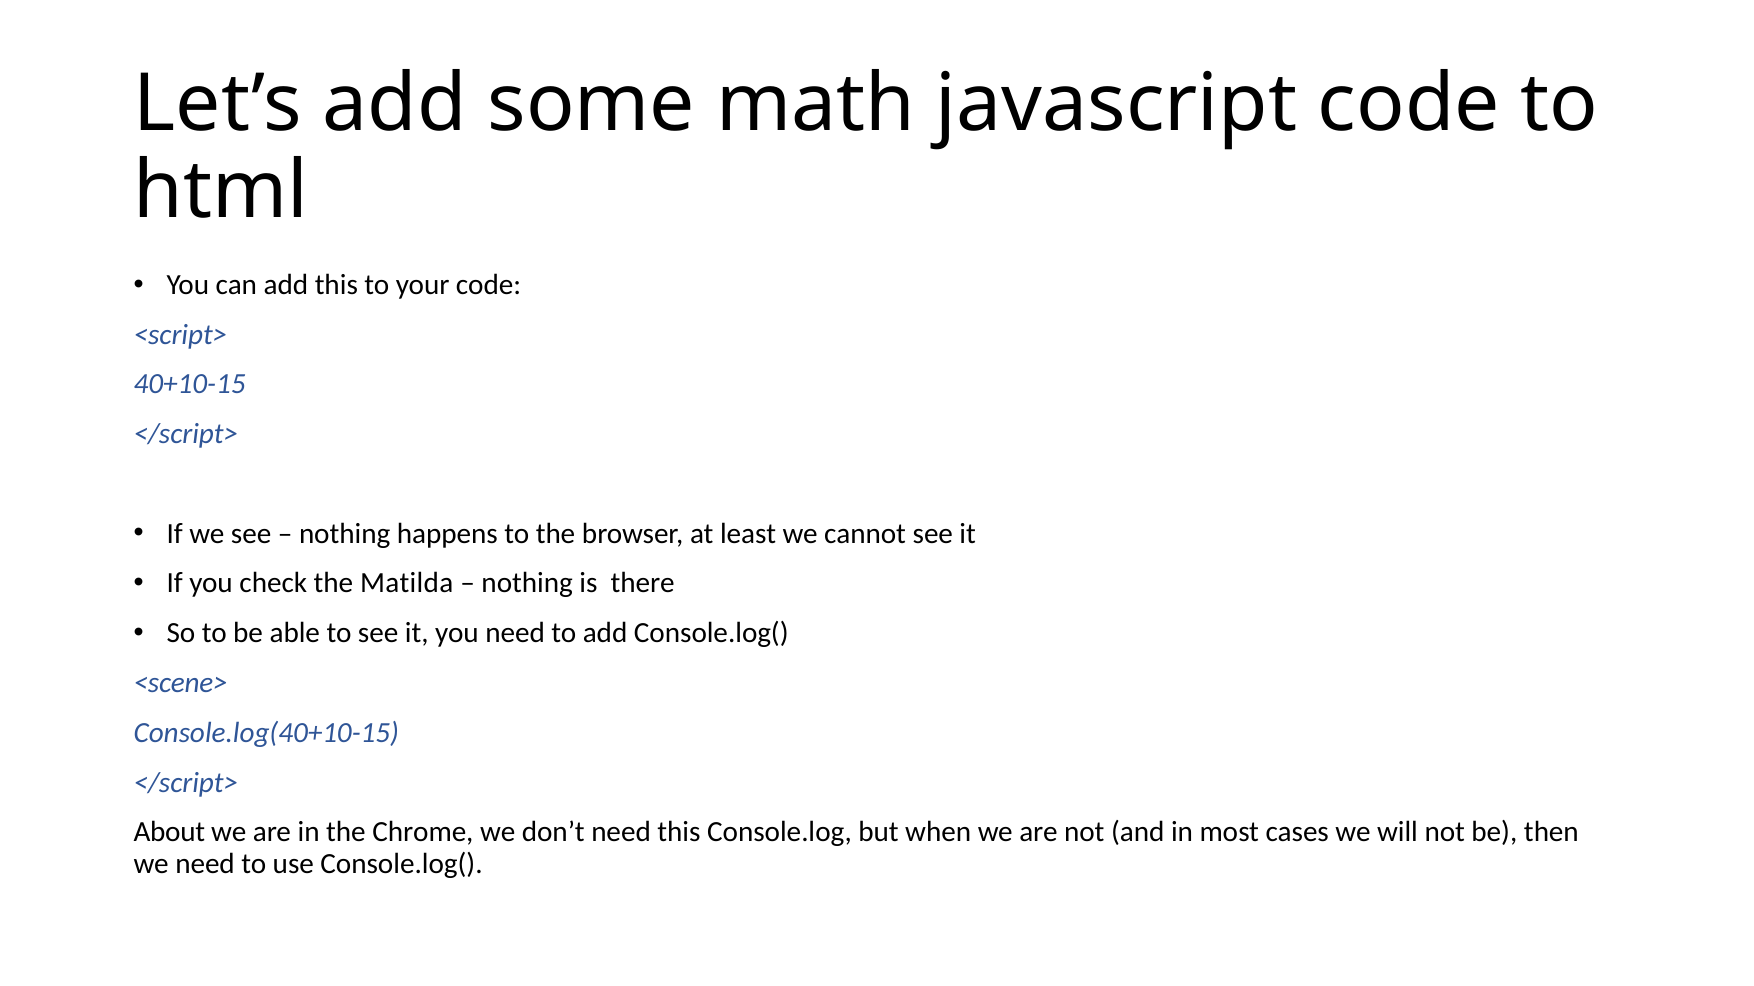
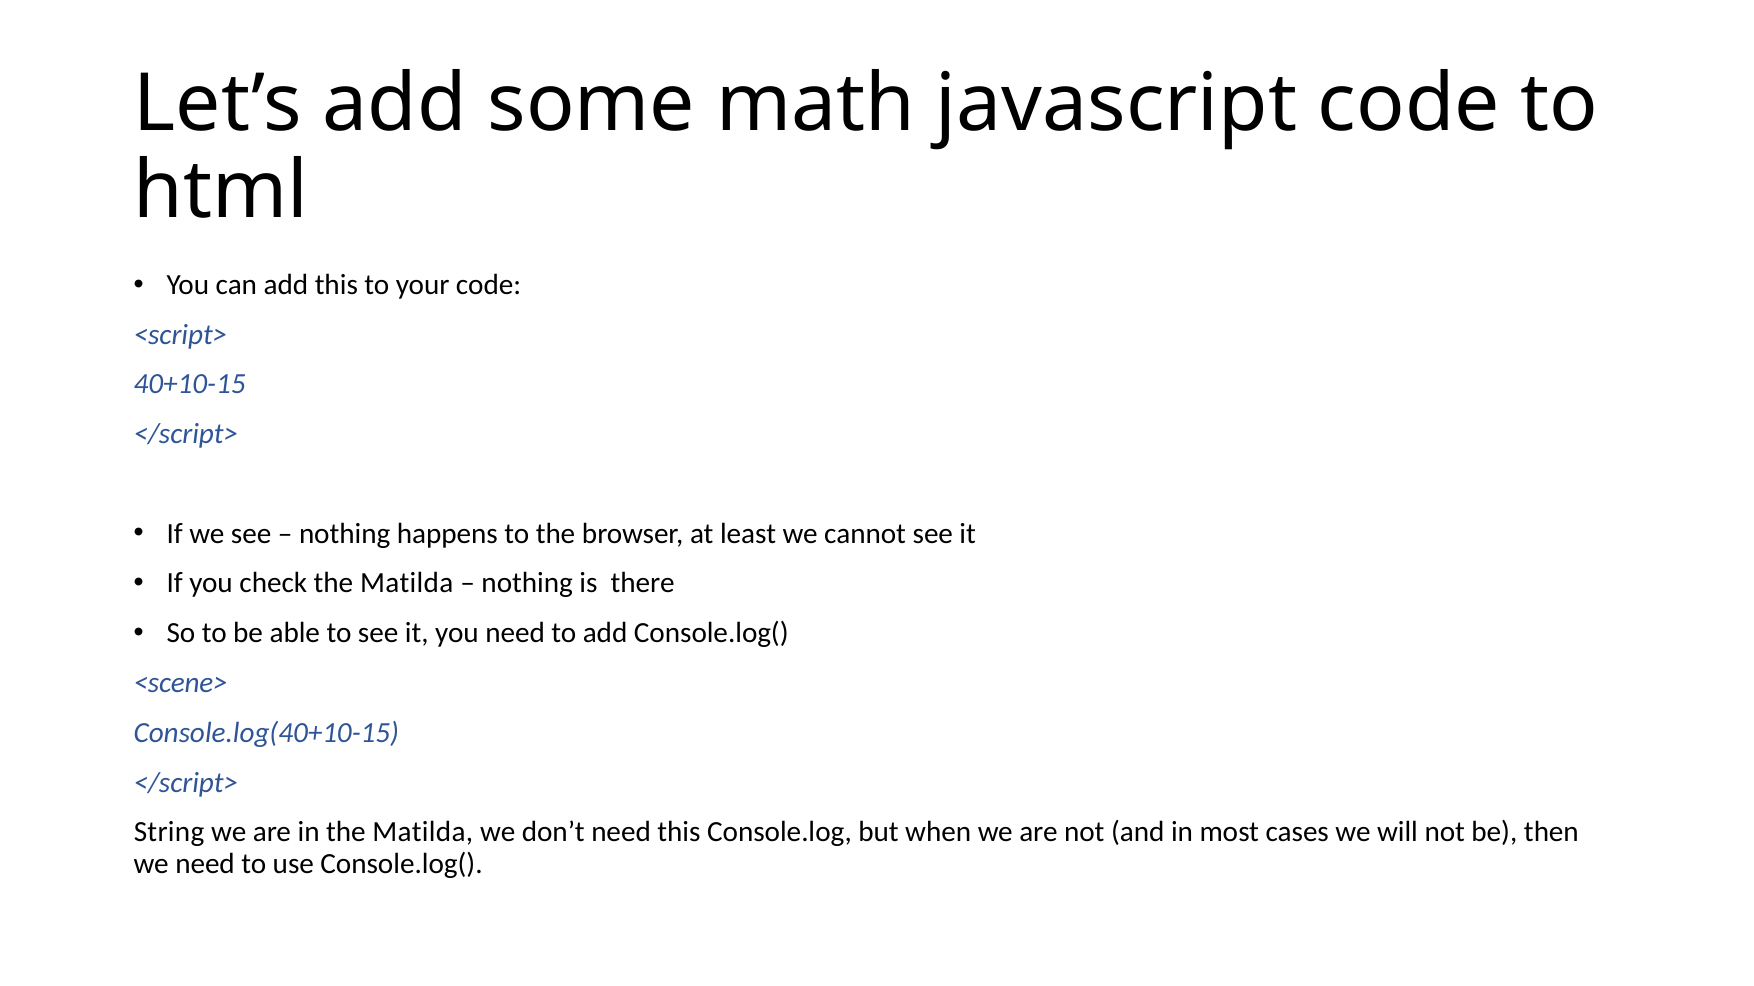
About: About -> String
in the Chrome: Chrome -> Matilda
